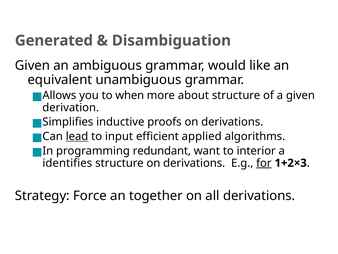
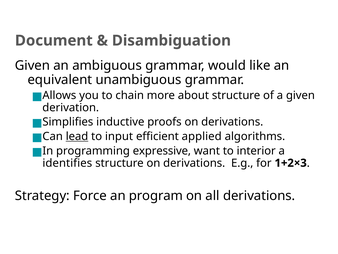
Generated: Generated -> Document
when: when -> chain
redundant: redundant -> expressive
for underline: present -> none
together: together -> program
